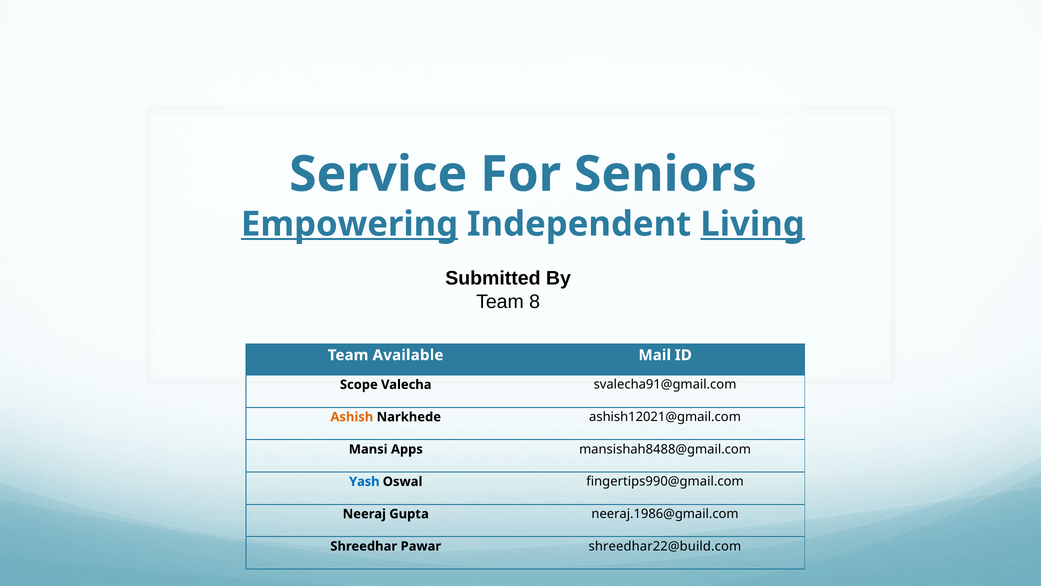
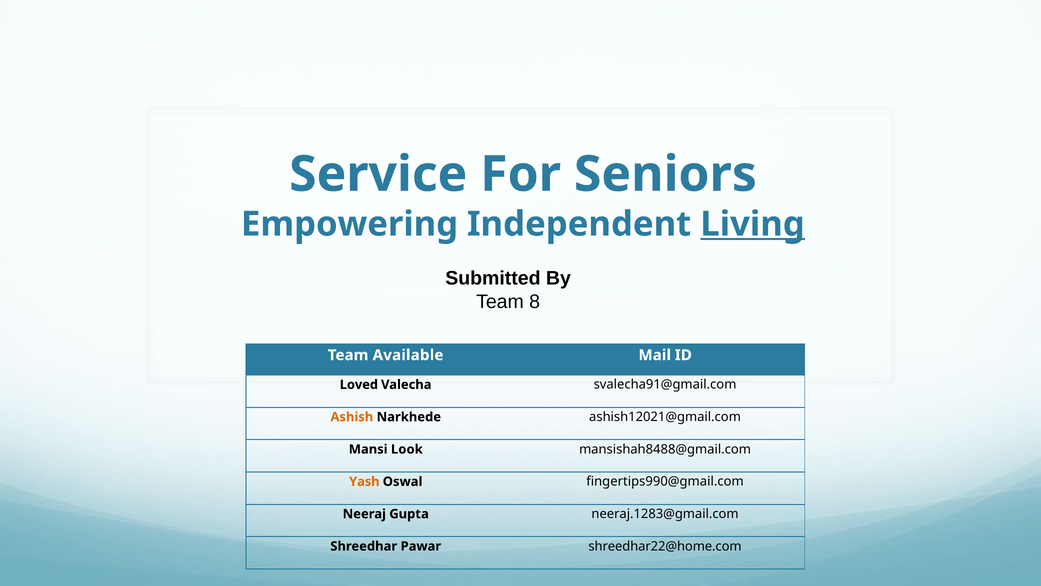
Empowering underline: present -> none
Scope: Scope -> Loved
Apps: Apps -> Look
Yash colour: blue -> orange
neeraj.1986@gmail.com: neeraj.1986@gmail.com -> neeraj.1283@gmail.com
shreedhar22@build.com: shreedhar22@build.com -> shreedhar22@home.com
